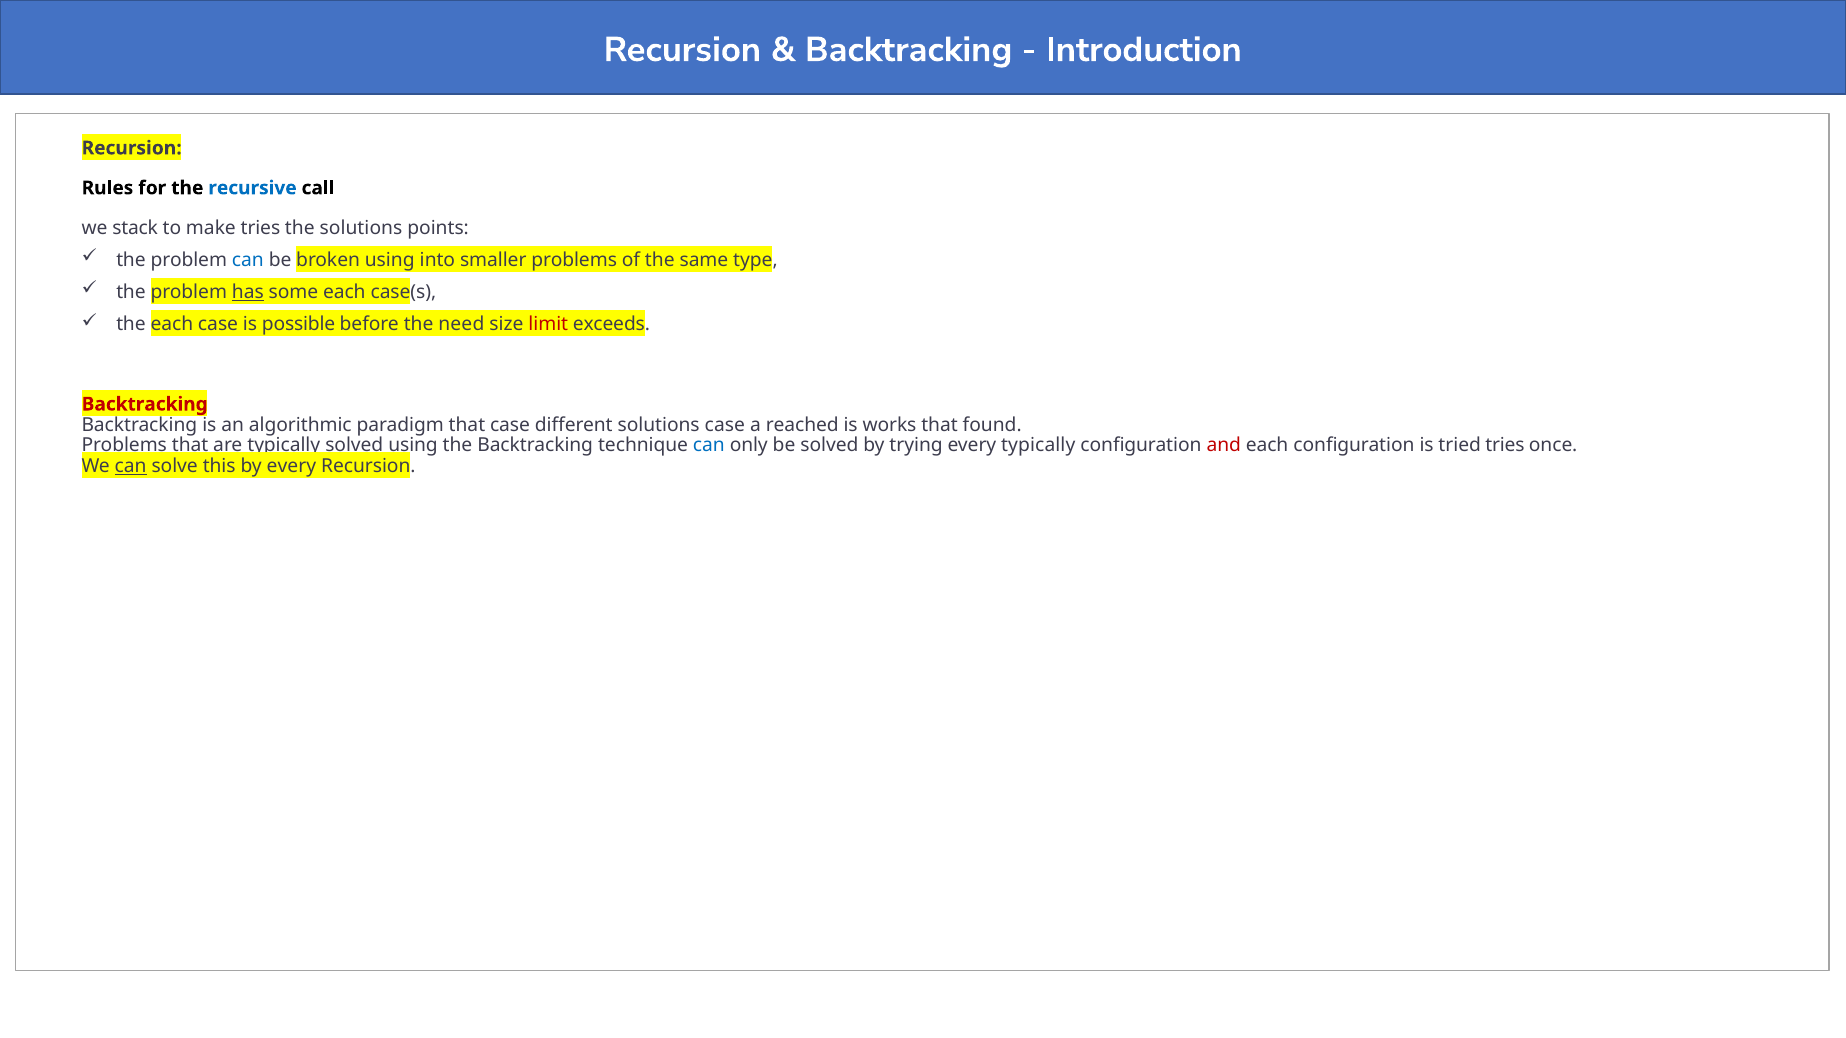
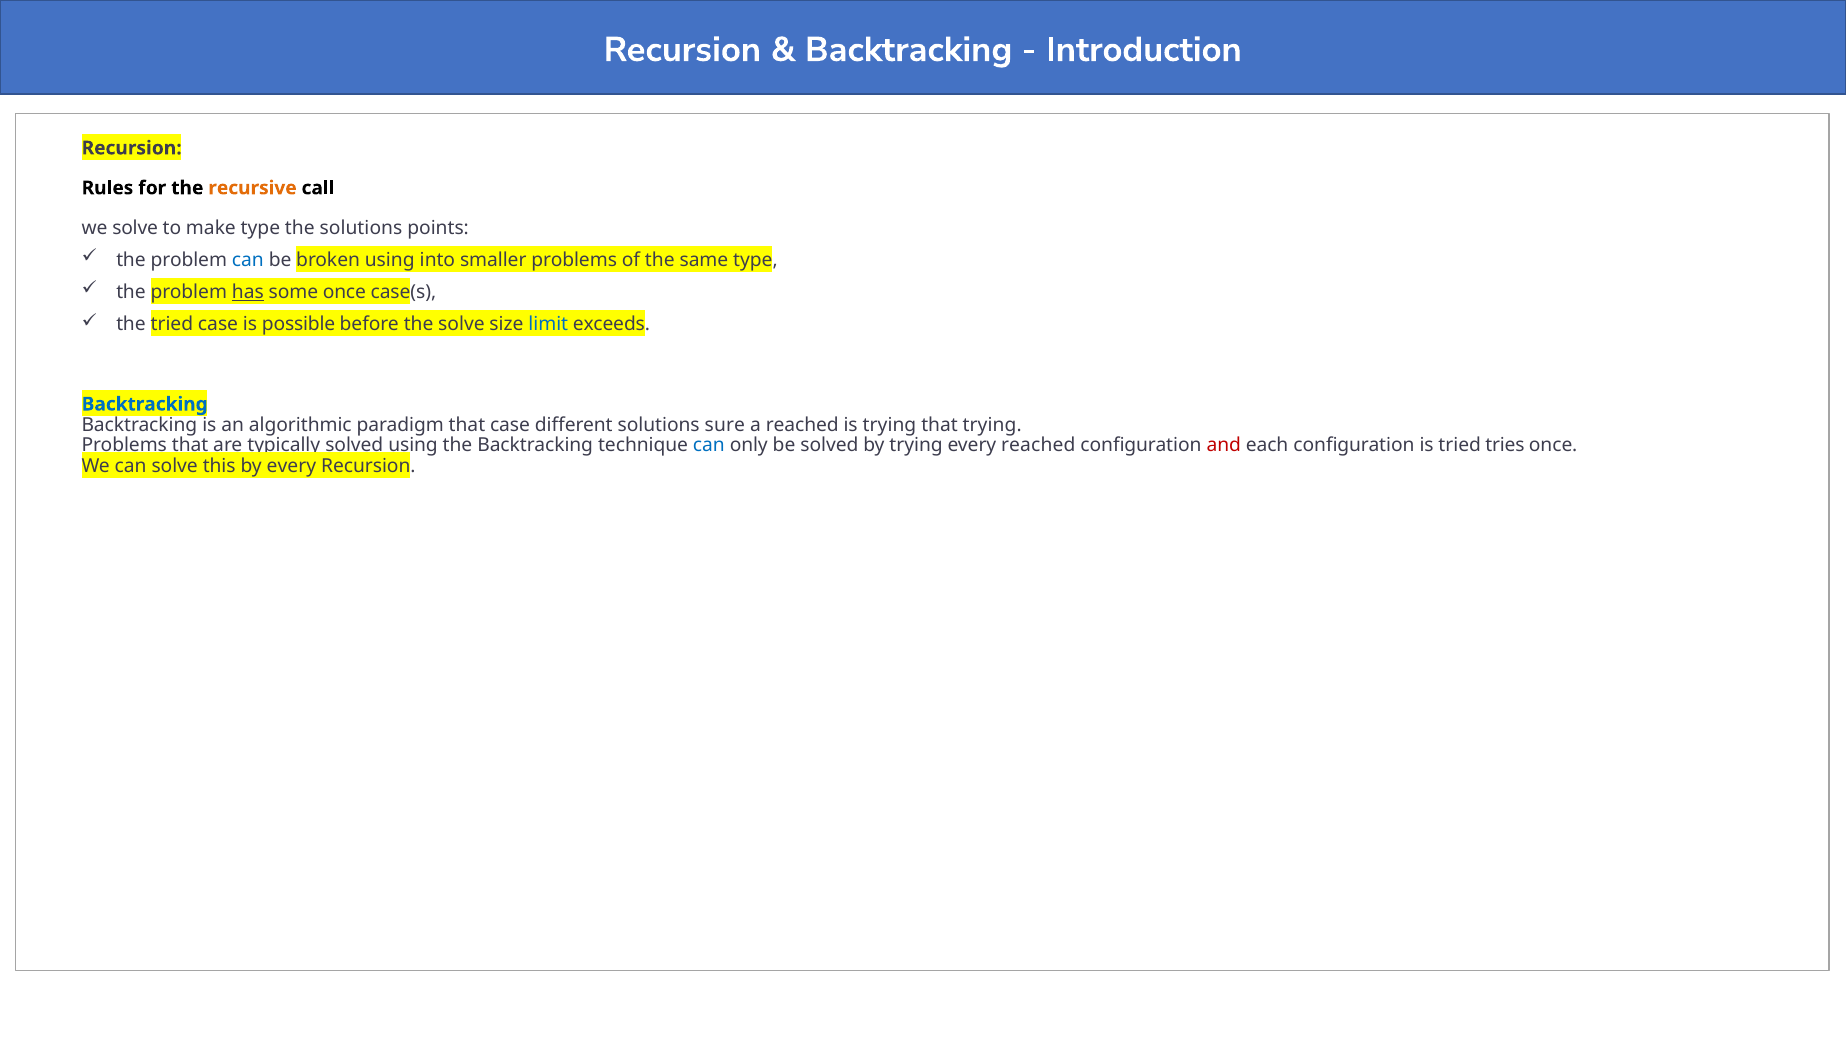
recursive colour: blue -> orange
we stack: stack -> solve
make tries: tries -> type
some each: each -> once
the each: each -> tried
the need: need -> solve
limit colour: red -> blue
Backtracking at (145, 404) colour: red -> blue
solutions case: case -> sure
is works: works -> trying
that found: found -> trying
every typically: typically -> reached
can at (131, 466) underline: present -> none
